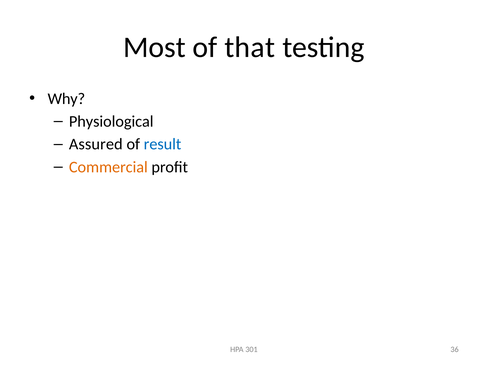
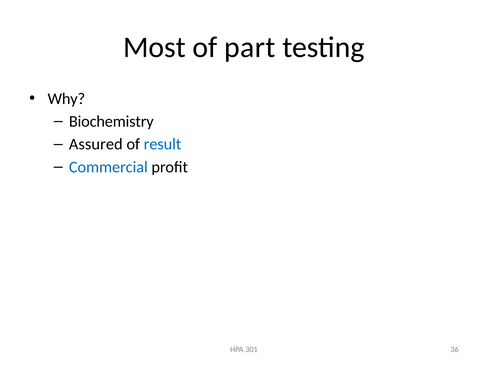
that: that -> part
Physiological: Physiological -> Biochemistry
Commercial colour: orange -> blue
